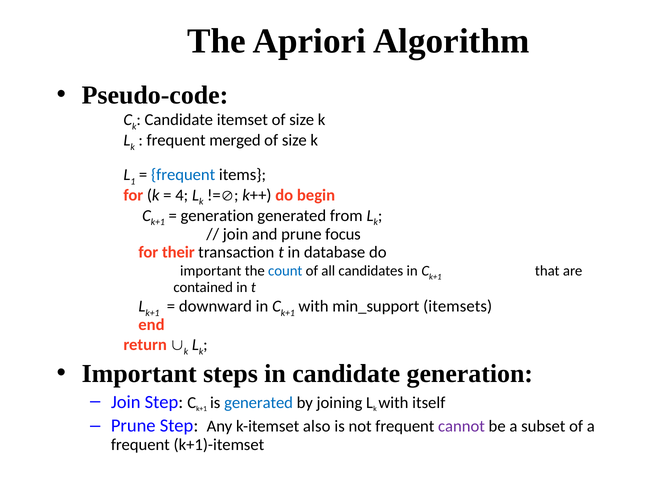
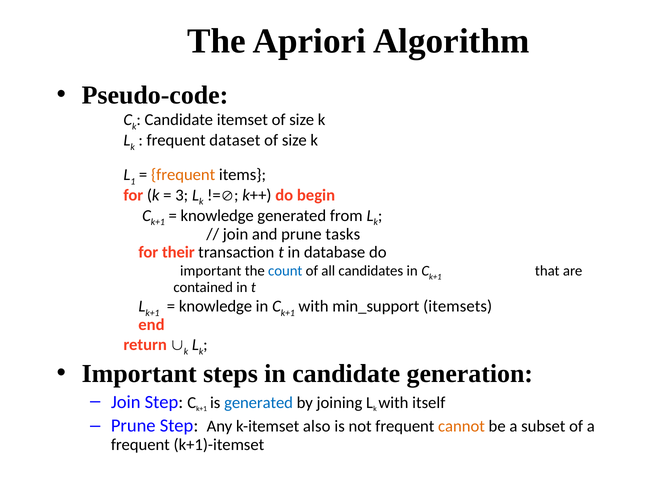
merged: merged -> dataset
frequent at (183, 175) colour: blue -> orange
4: 4 -> 3
generation at (217, 216): generation -> knowledge
focus: focus -> tasks
downward at (215, 307): downward -> knowledge
cannot colour: purple -> orange
